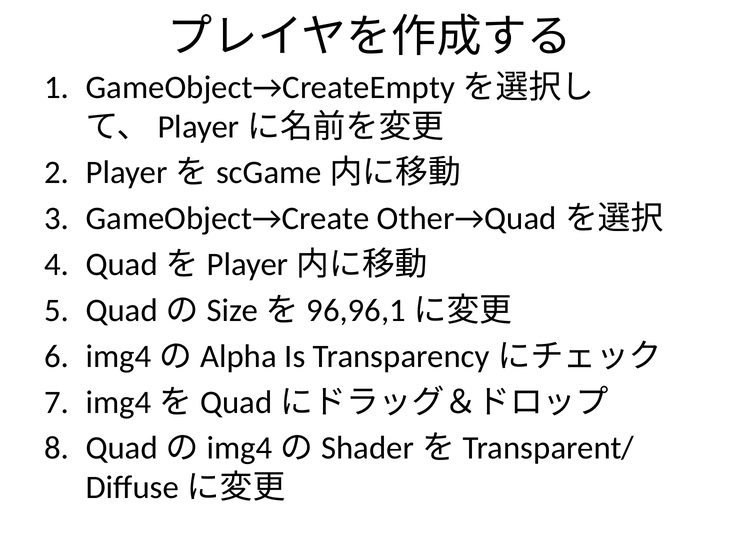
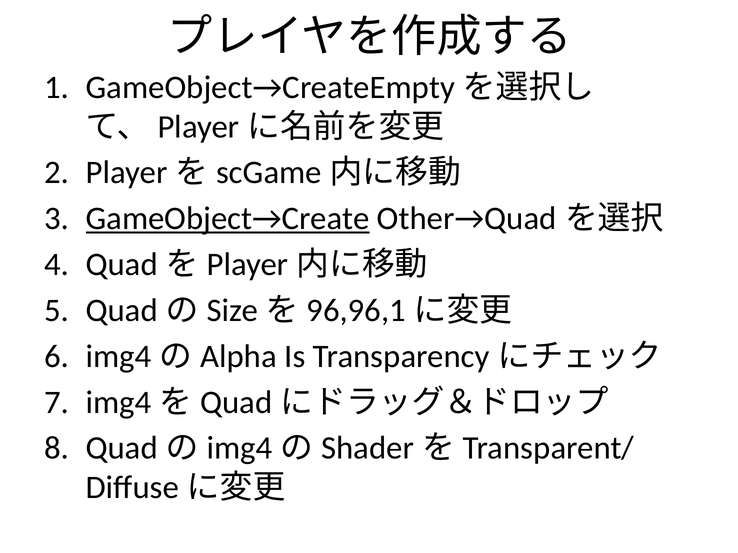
GameObject→Create underline: none -> present
